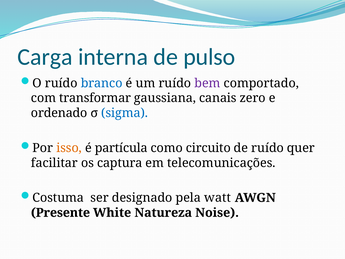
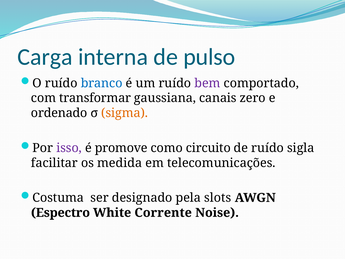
sigma colour: blue -> orange
isso colour: orange -> purple
partícula: partícula -> promove
quer: quer -> sigla
captura: captura -> medida
watt: watt -> slots
Presente: Presente -> Espectro
Natureza: Natureza -> Corrente
